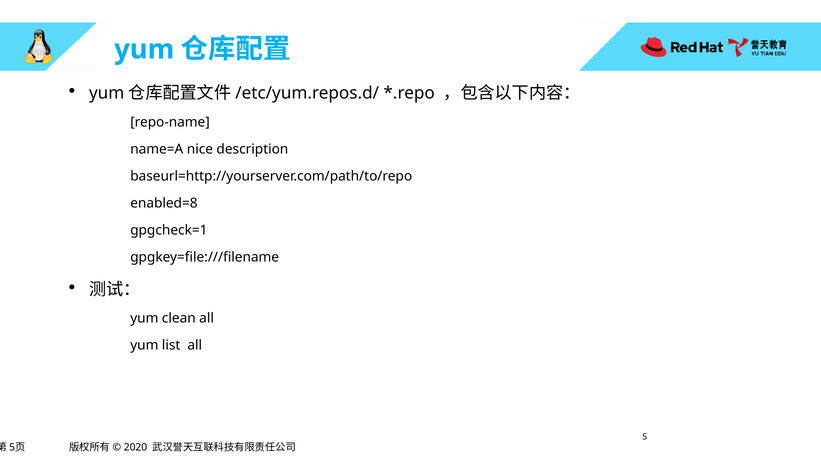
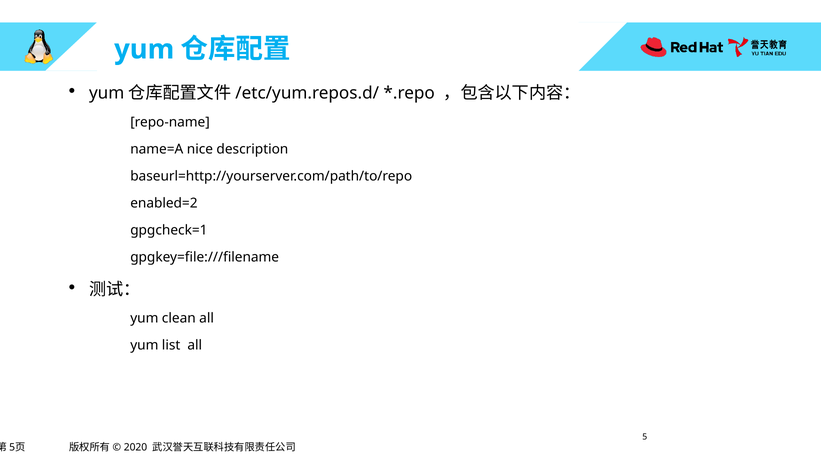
enabled=8: enabled=8 -> enabled=2
